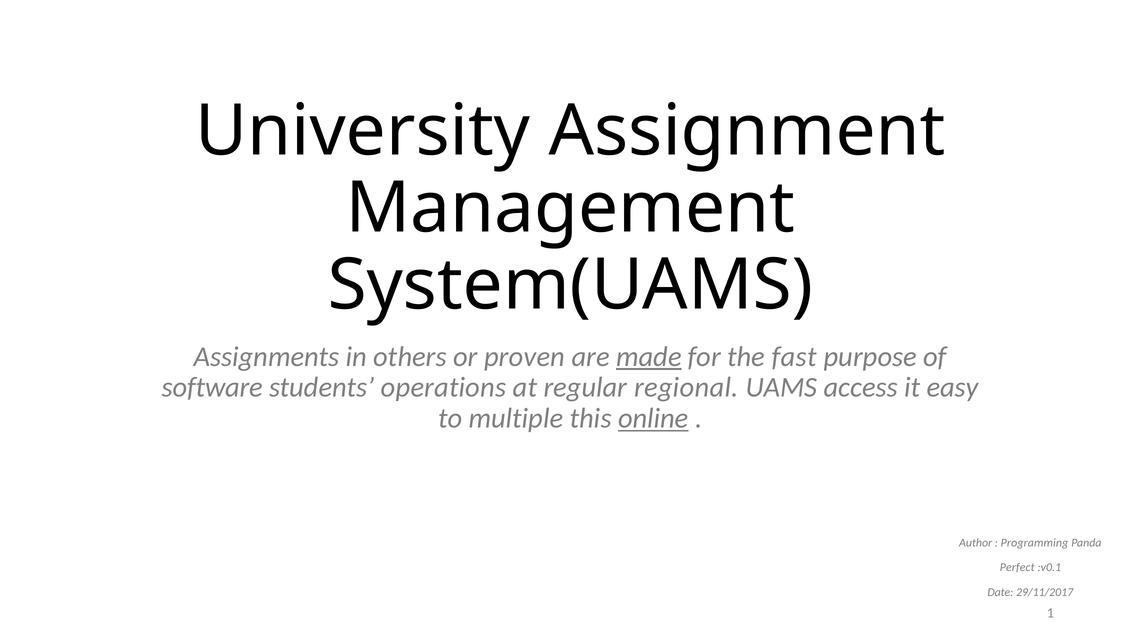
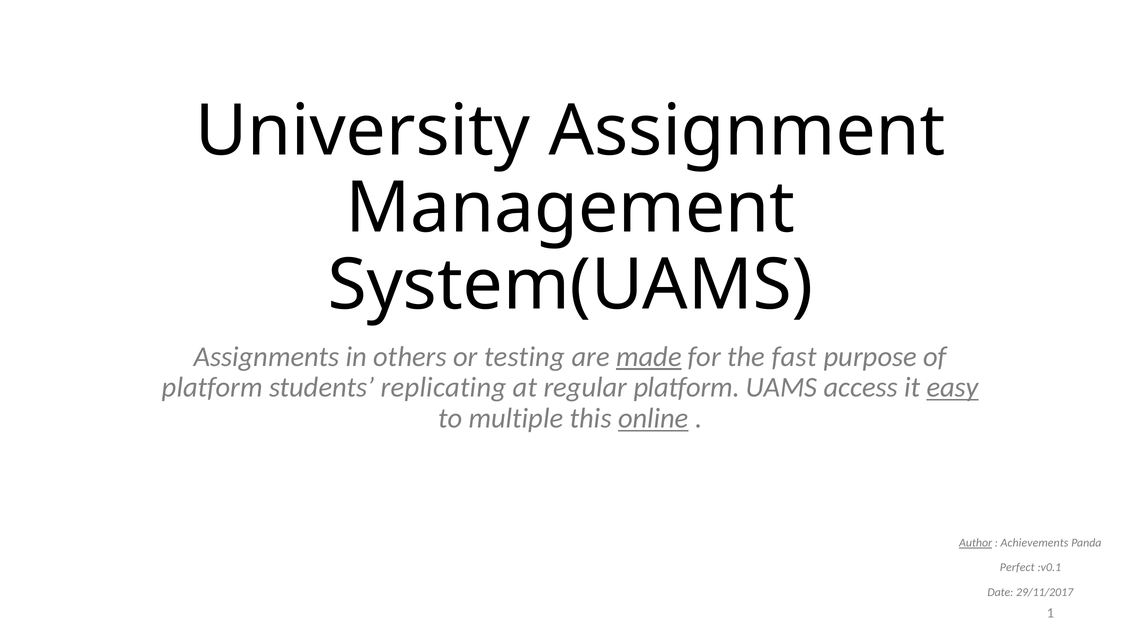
proven: proven -> testing
software at (212, 387): software -> platform
operations: operations -> replicating
regular regional: regional -> platform
easy underline: none -> present
Author underline: none -> present
Programming: Programming -> Achievements
